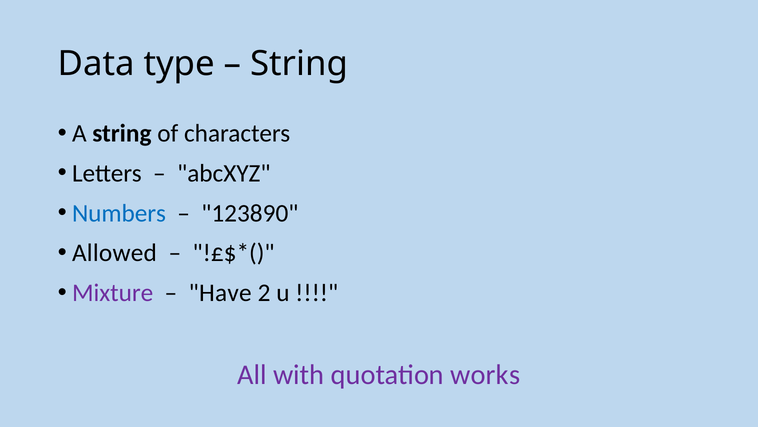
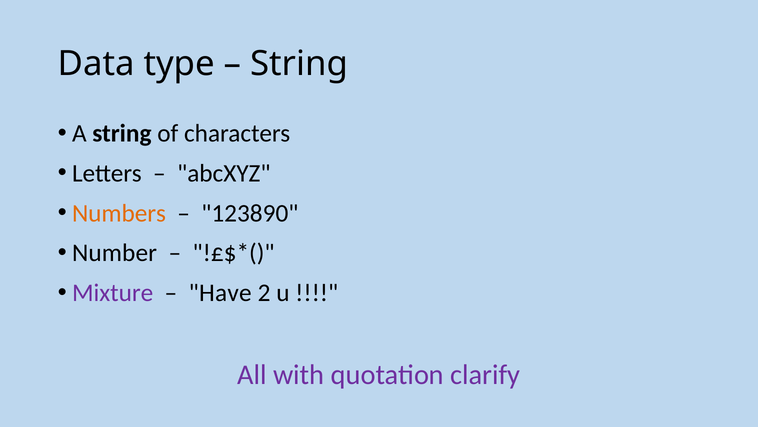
Numbers colour: blue -> orange
Allowed: Allowed -> Number
works: works -> clarify
